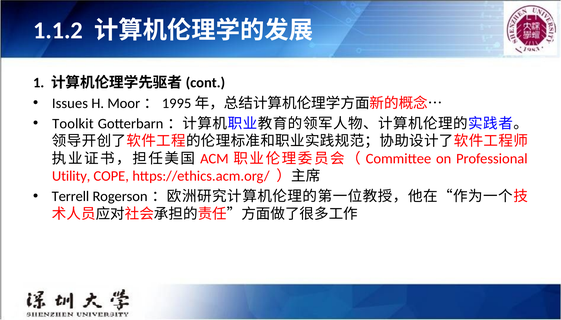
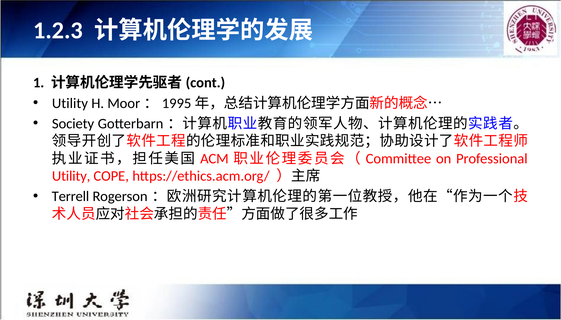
1.1.2: 1.1.2 -> 1.2.3
Issues at (70, 103): Issues -> Utility
Toolkit: Toolkit -> Society
